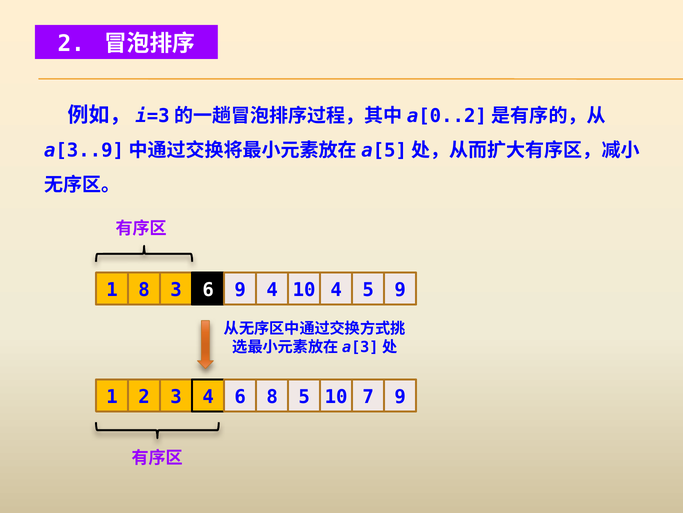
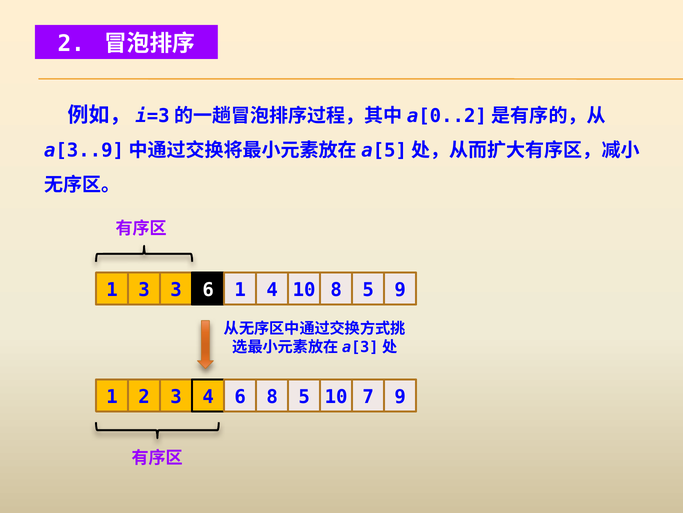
1 8: 8 -> 3
6 9: 9 -> 1
10 4: 4 -> 8
